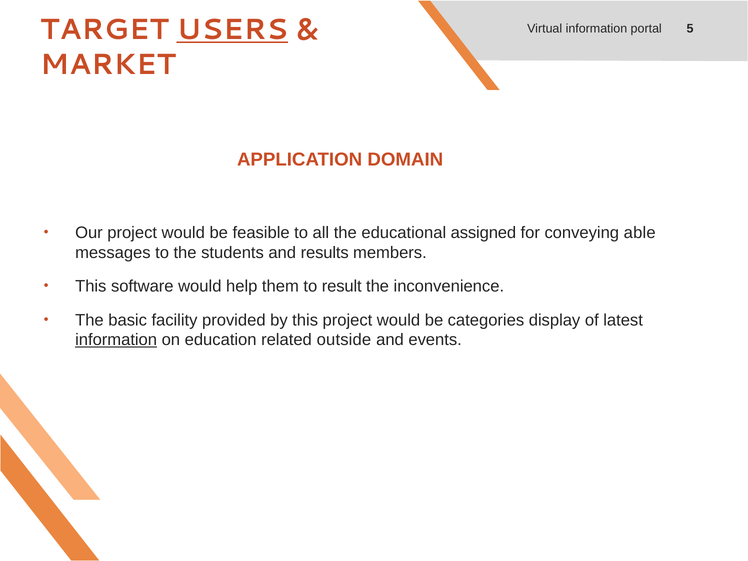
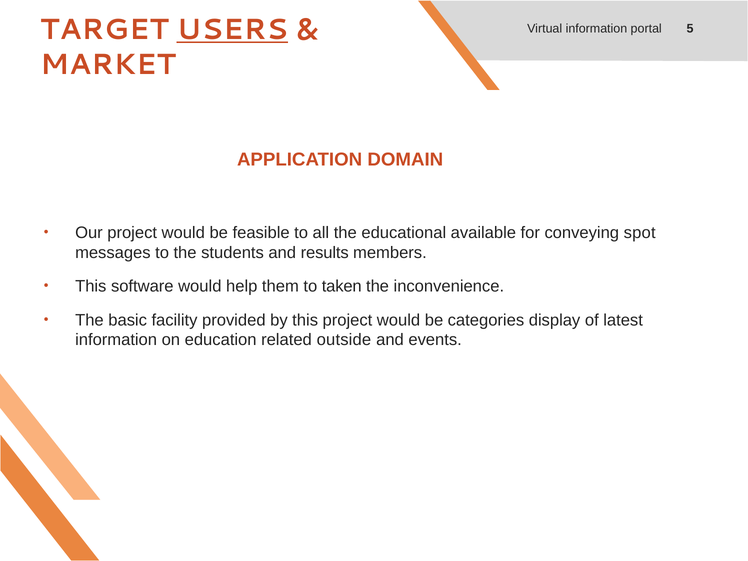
assigned: assigned -> available
able: able -> spot
result: result -> taken
information at (116, 340) underline: present -> none
